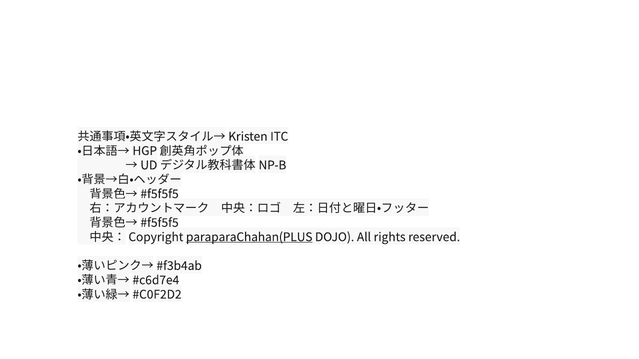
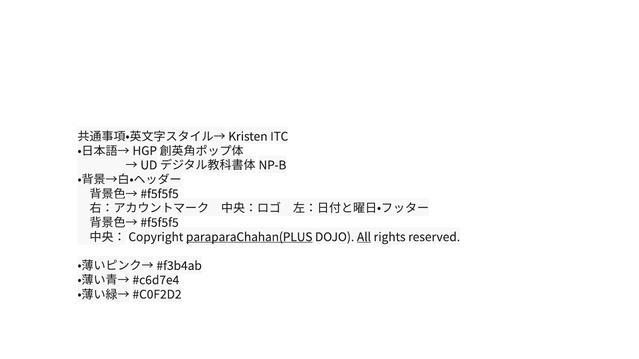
All underline: none -> present
